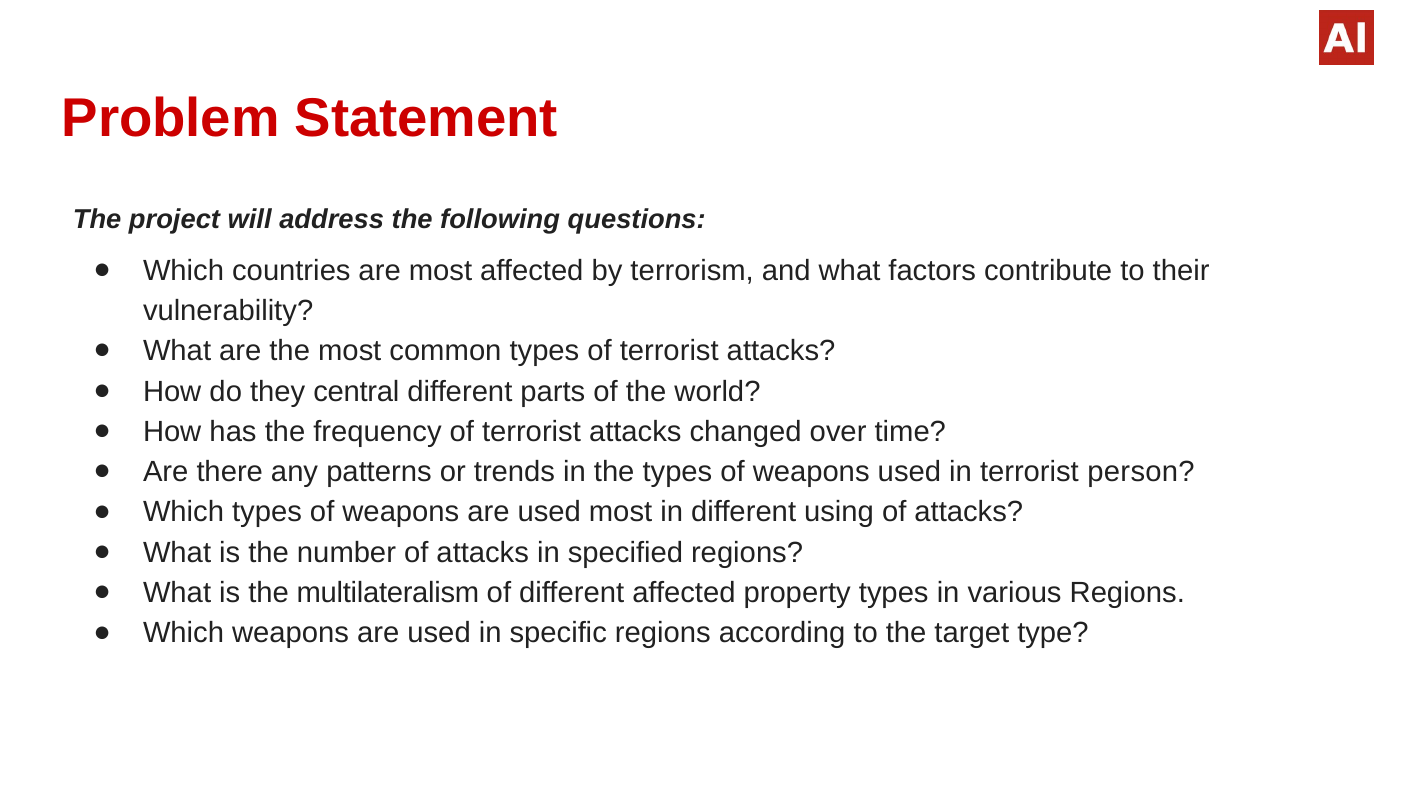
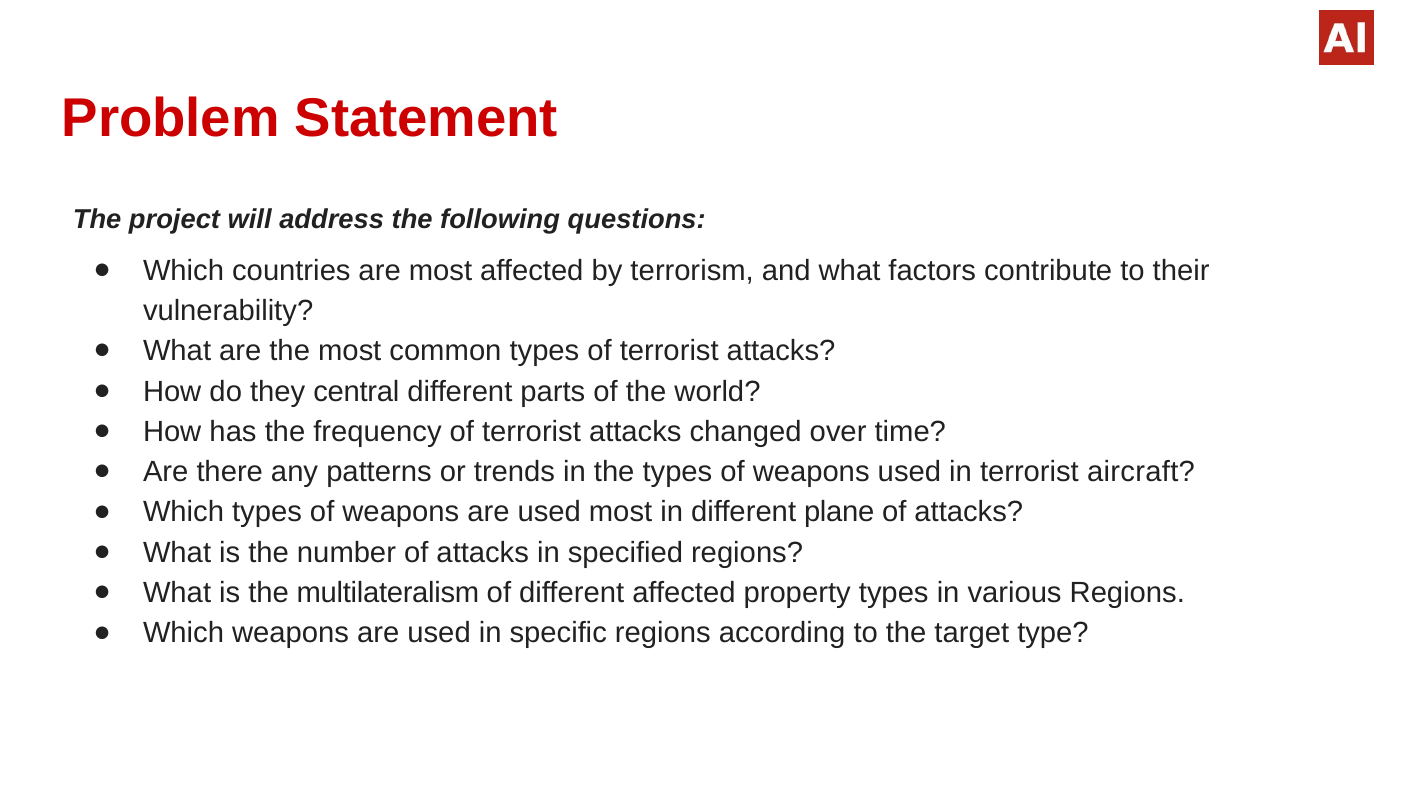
person: person -> aircraft
using: using -> plane
